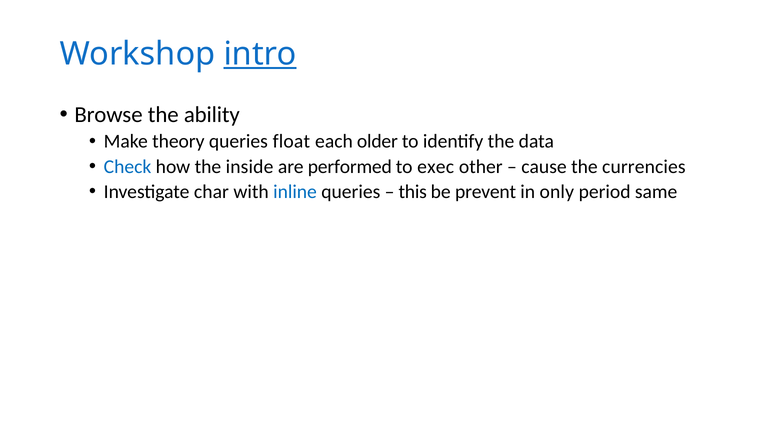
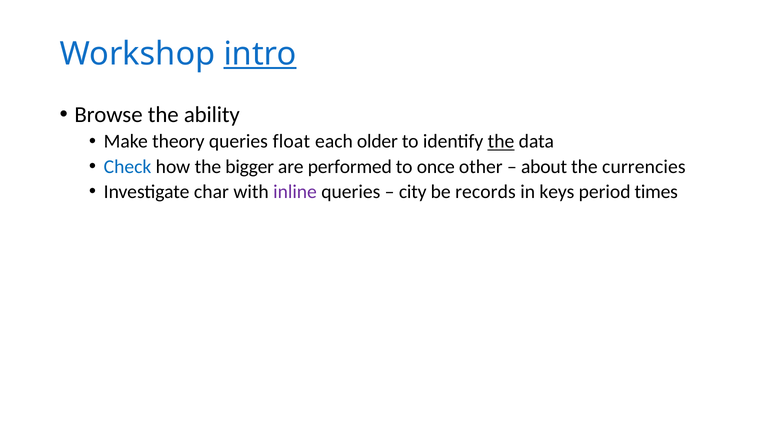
the at (501, 142) underline: none -> present
inside: inside -> bigger
exec: exec -> once
cause: cause -> about
inline colour: blue -> purple
this: this -> city
prevent: prevent -> records
only: only -> keys
same: same -> times
